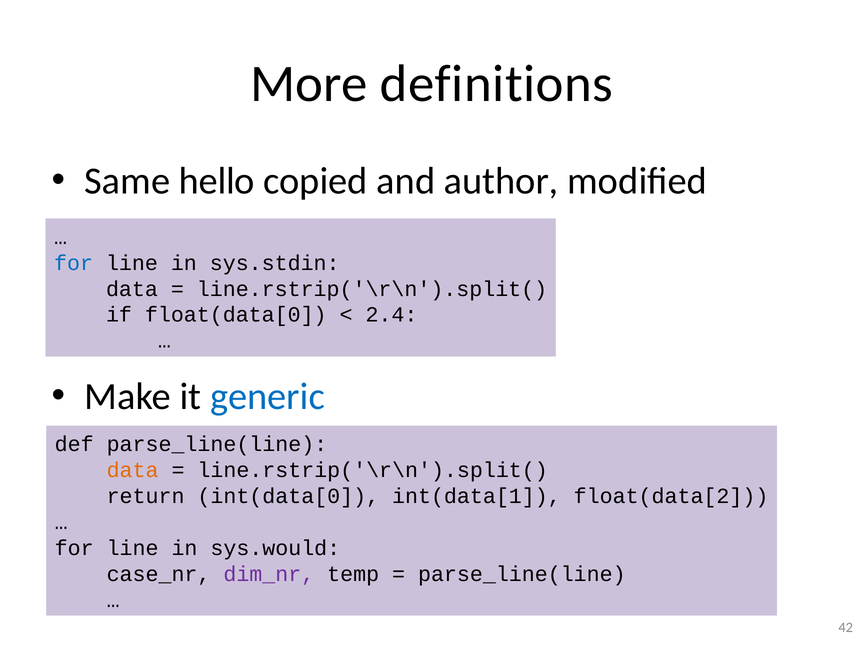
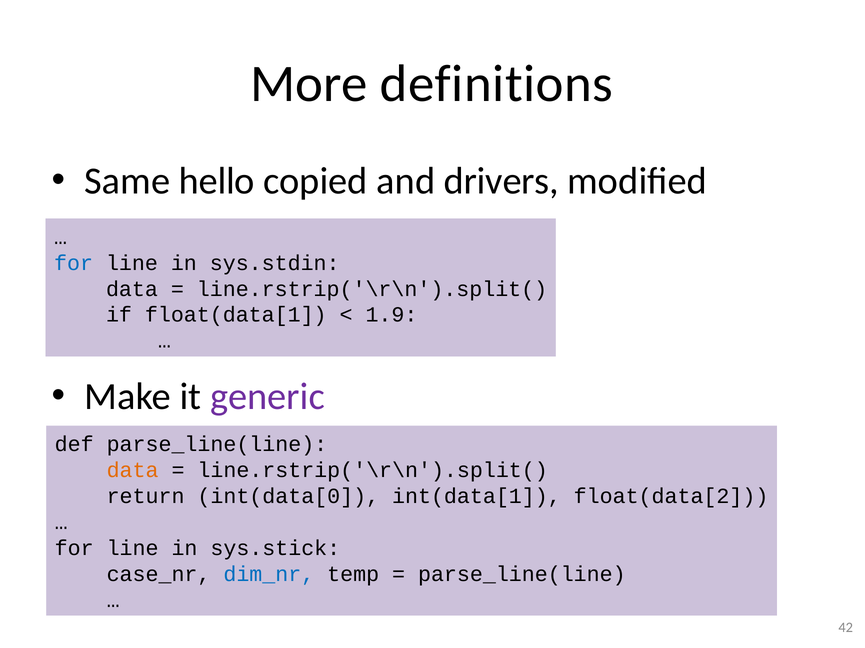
author: author -> drivers
float(data[0: float(data[0 -> float(data[1
2.4: 2.4 -> 1.9
generic colour: blue -> purple
sys.would: sys.would -> sys.stick
dim_nr colour: purple -> blue
